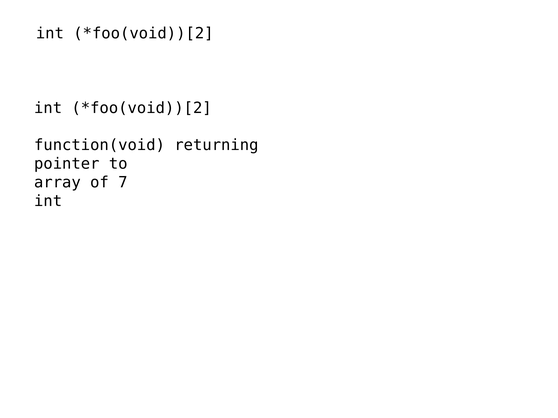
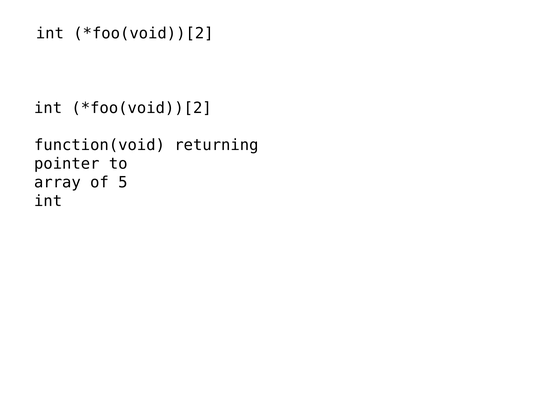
7: 7 -> 5
